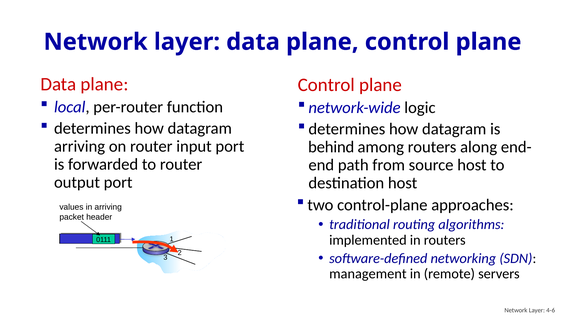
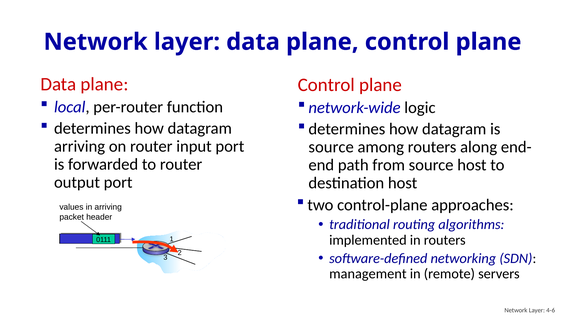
behind at (331, 147): behind -> source
